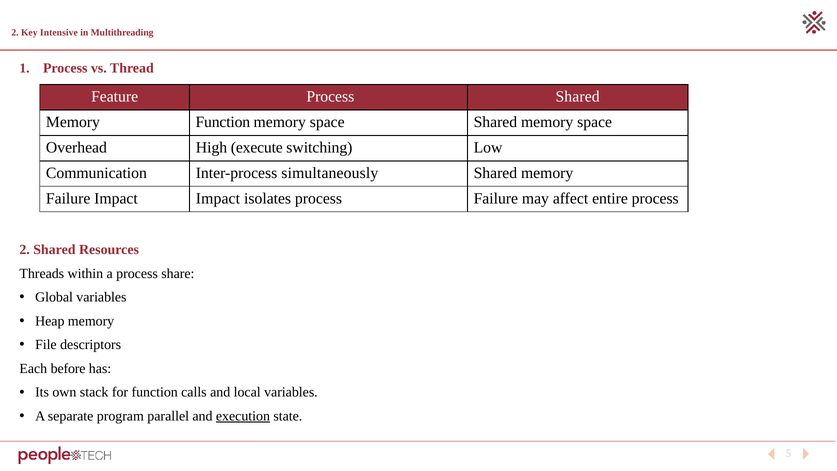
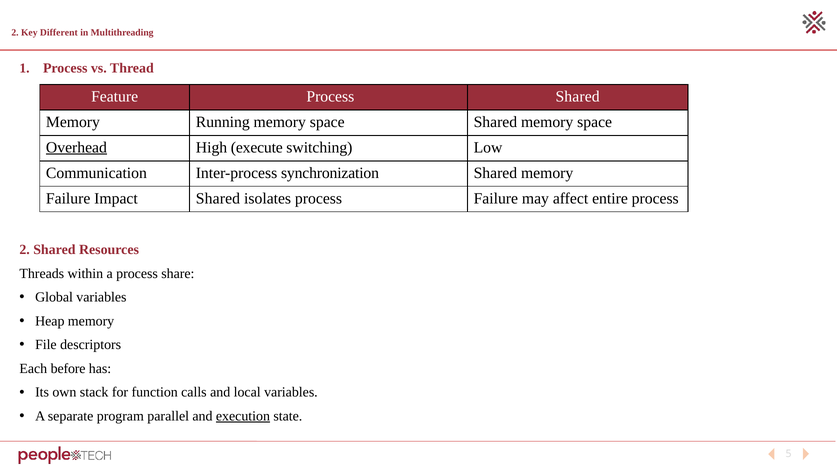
Intensive: Intensive -> Different
Memory Function: Function -> Running
Overhead underline: none -> present
simultaneously: simultaneously -> synchronization
Impact Impact: Impact -> Shared
